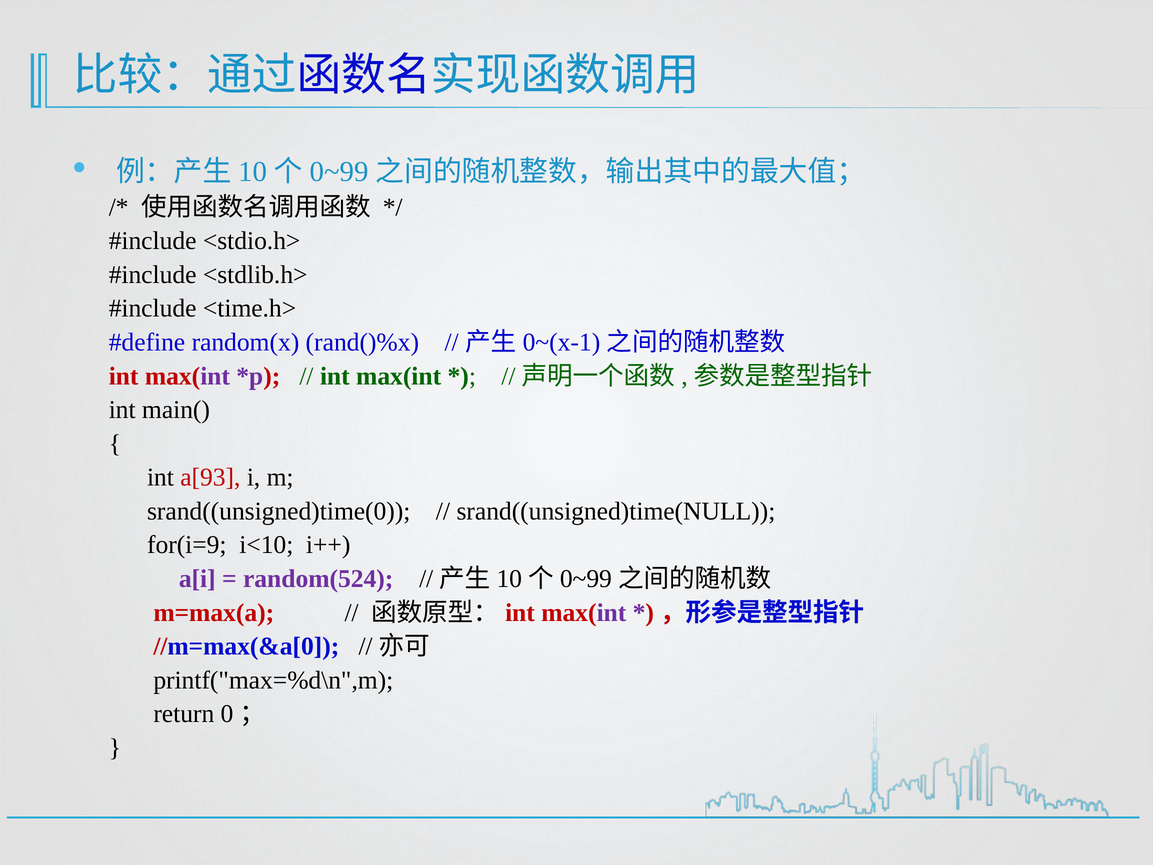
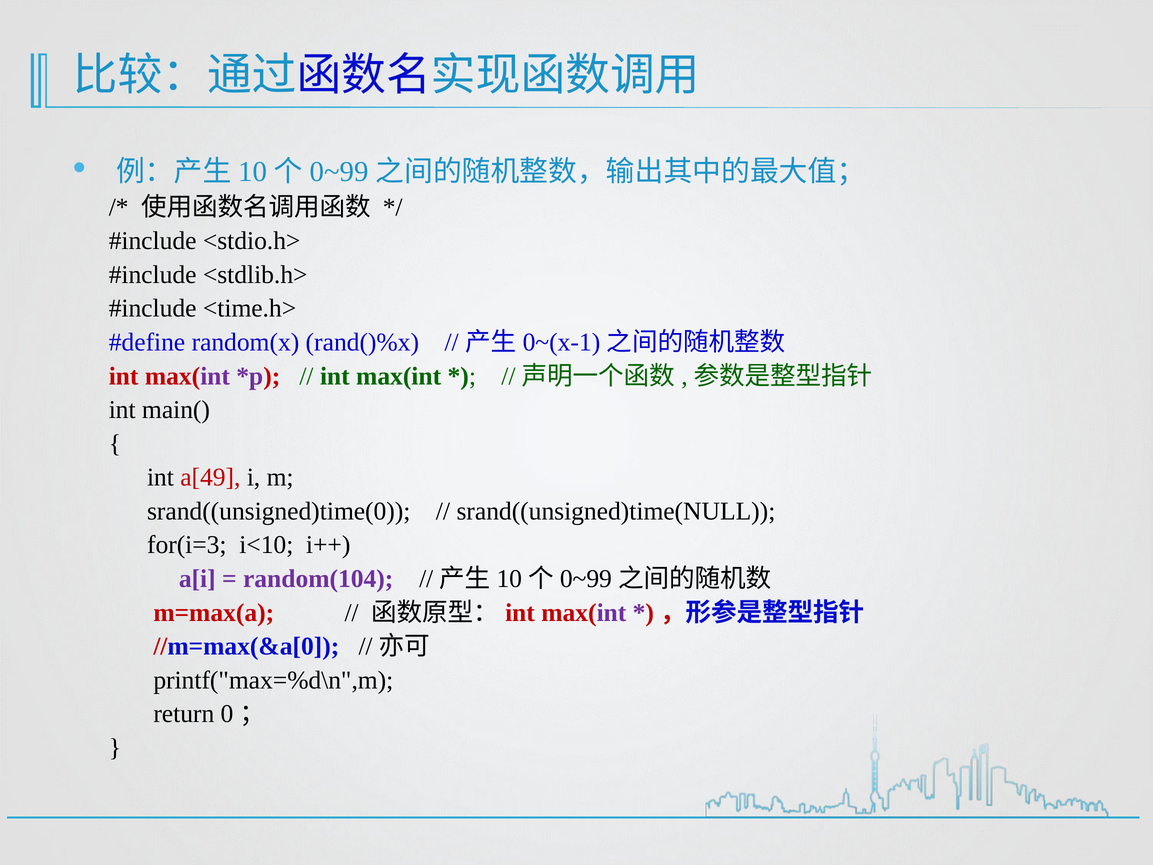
a[93: a[93 -> a[49
for(i=9: for(i=9 -> for(i=3
random(524: random(524 -> random(104
